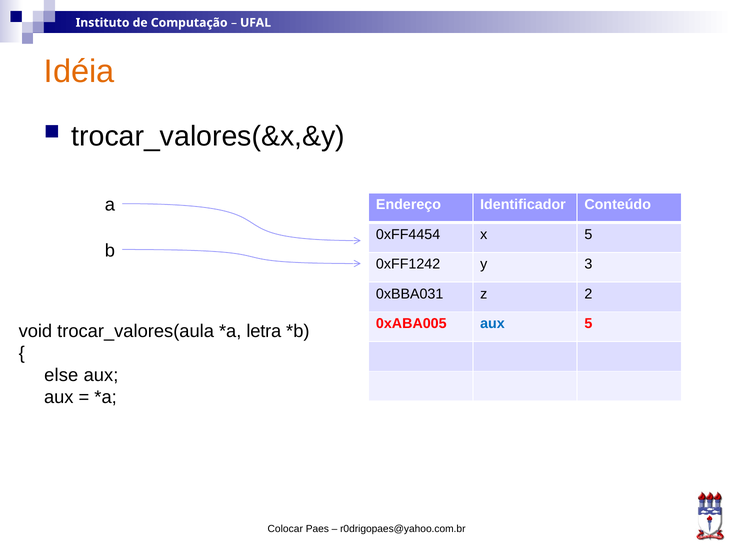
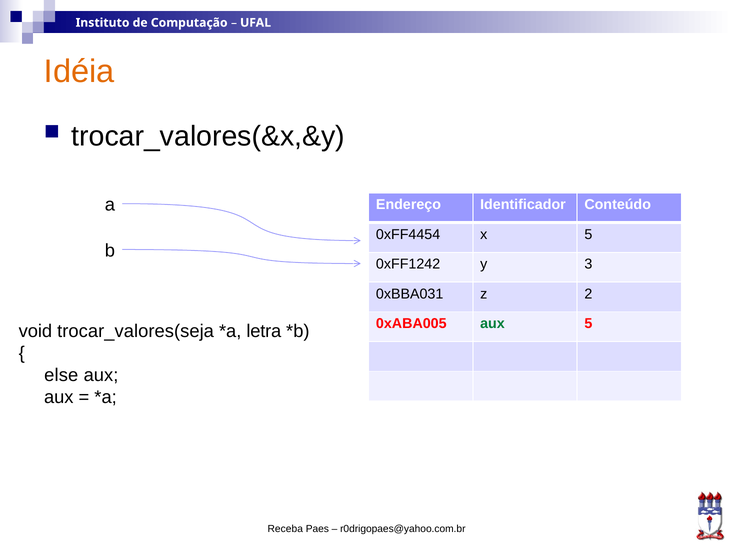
aux at (492, 324) colour: blue -> green
trocar_valores(aula: trocar_valores(aula -> trocar_valores(seja
Colocar: Colocar -> Receba
